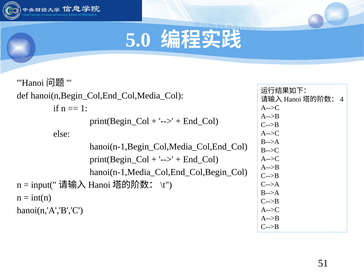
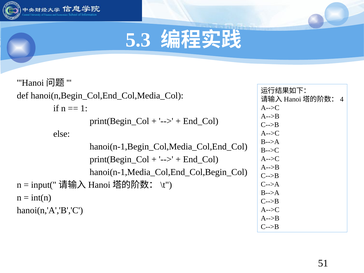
5.0: 5.0 -> 5.3
